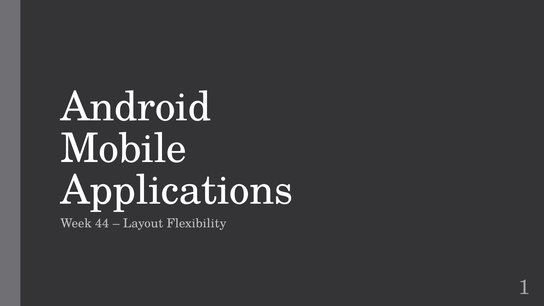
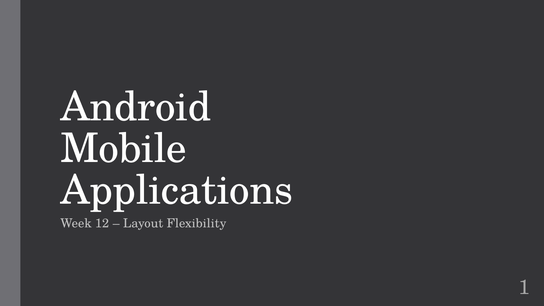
44: 44 -> 12
